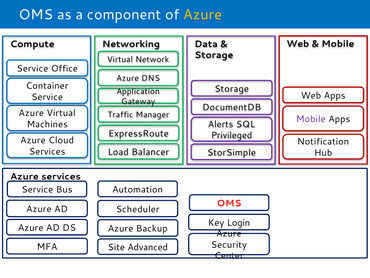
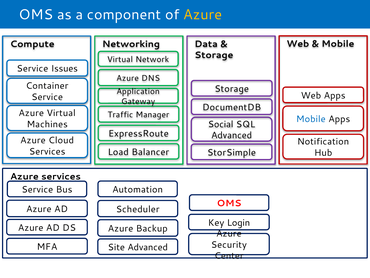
Office: Office -> Issues
Mobile at (311, 119) colour: purple -> blue
Alerts: Alerts -> Social
Privileged at (232, 135): Privileged -> Advanced
